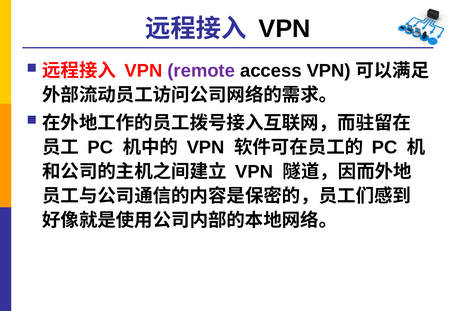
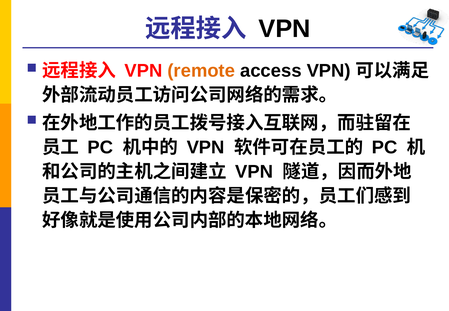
remote colour: purple -> orange
